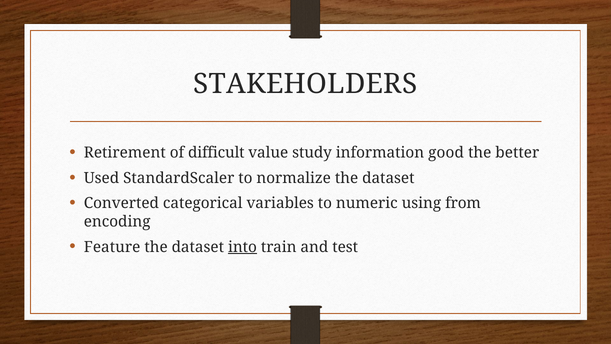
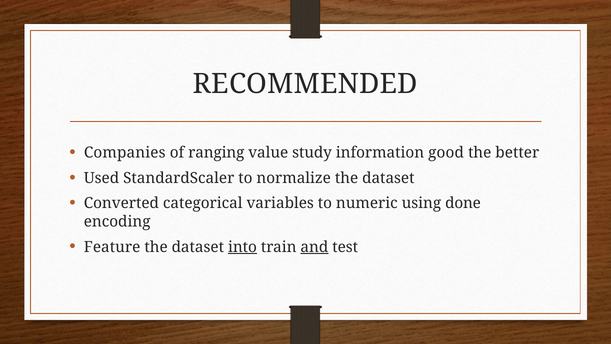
STAKEHOLDERS: STAKEHOLDERS -> RECOMMENDED
Retirement: Retirement -> Companies
difficult: difficult -> ranging
from: from -> done
and underline: none -> present
